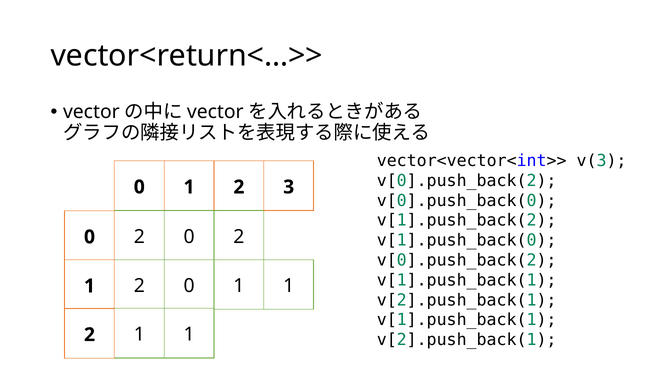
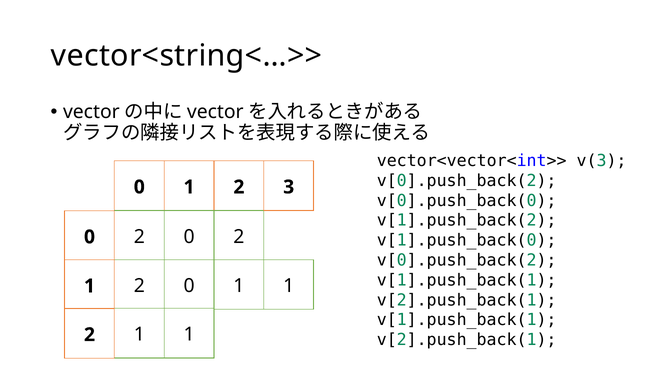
vector<return<…>>: vector<return<…>> -> vector<string<…>>
